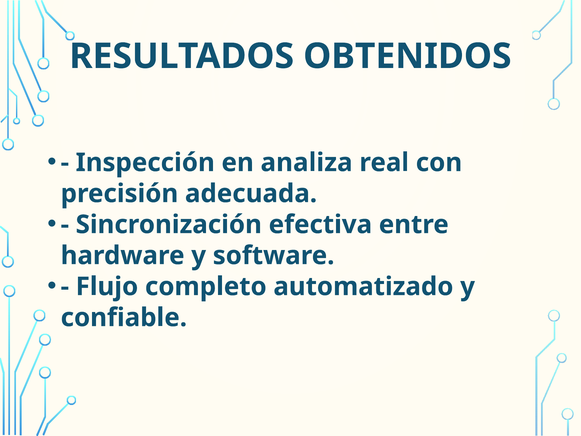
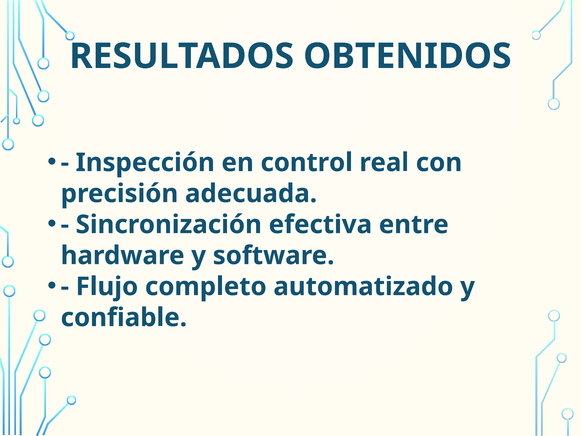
analiza: analiza -> control
